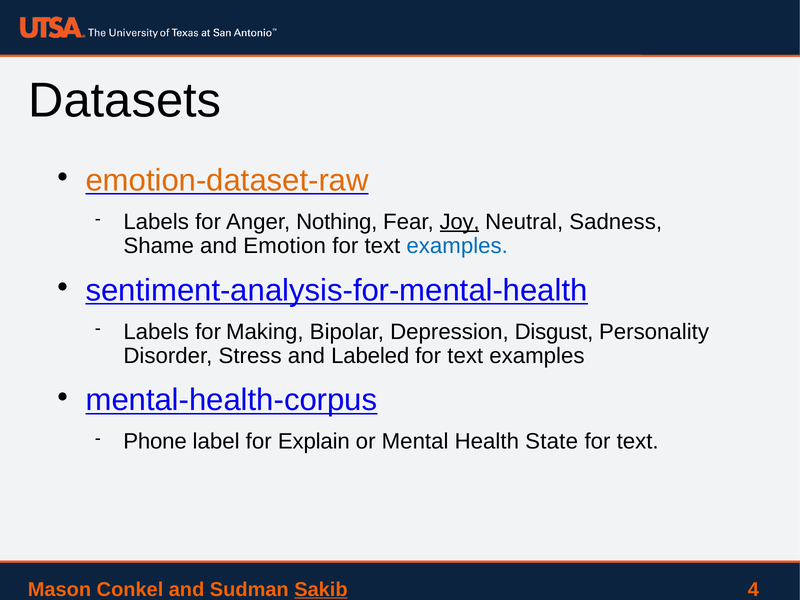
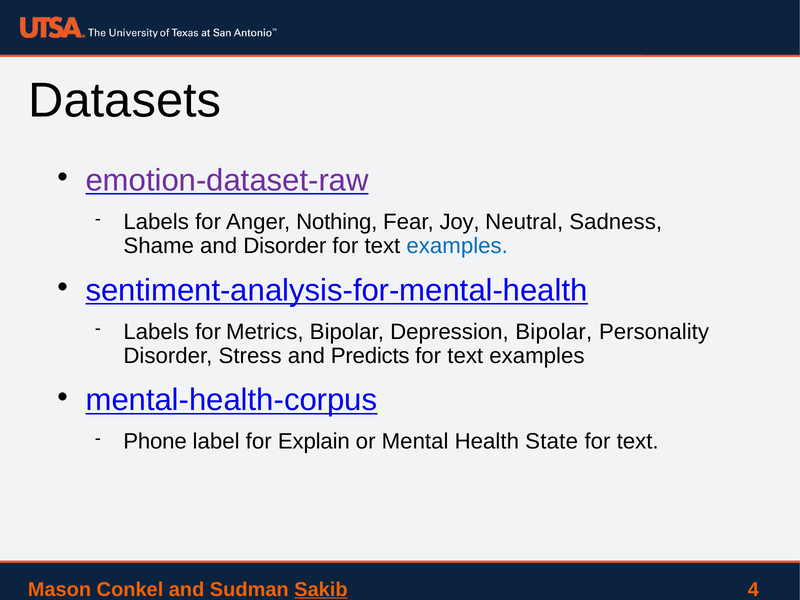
emotion-dataset-raw colour: orange -> purple
Joy underline: present -> none
and Emotion: Emotion -> Disorder
Making: Making -> Metrics
Depression Disgust: Disgust -> Bipolar
Labeled: Labeled -> Predicts
